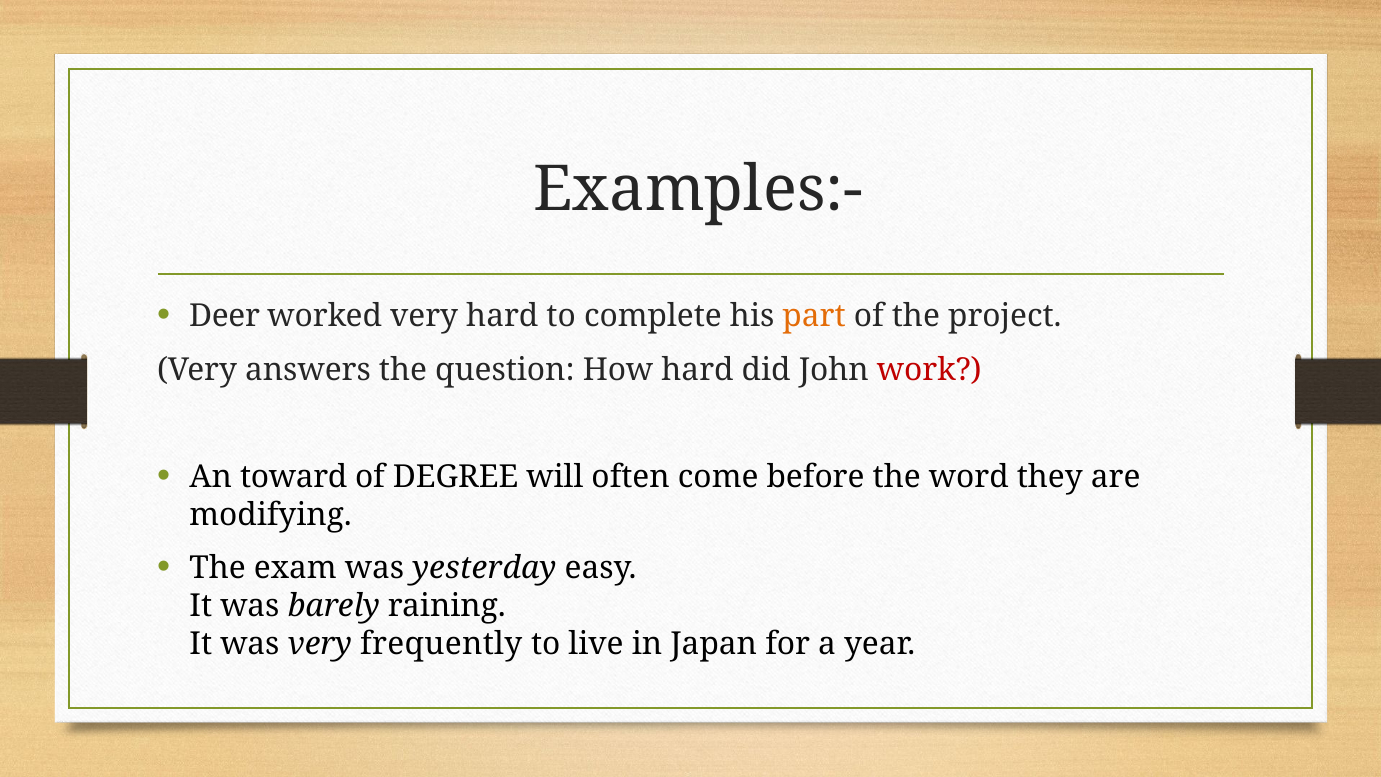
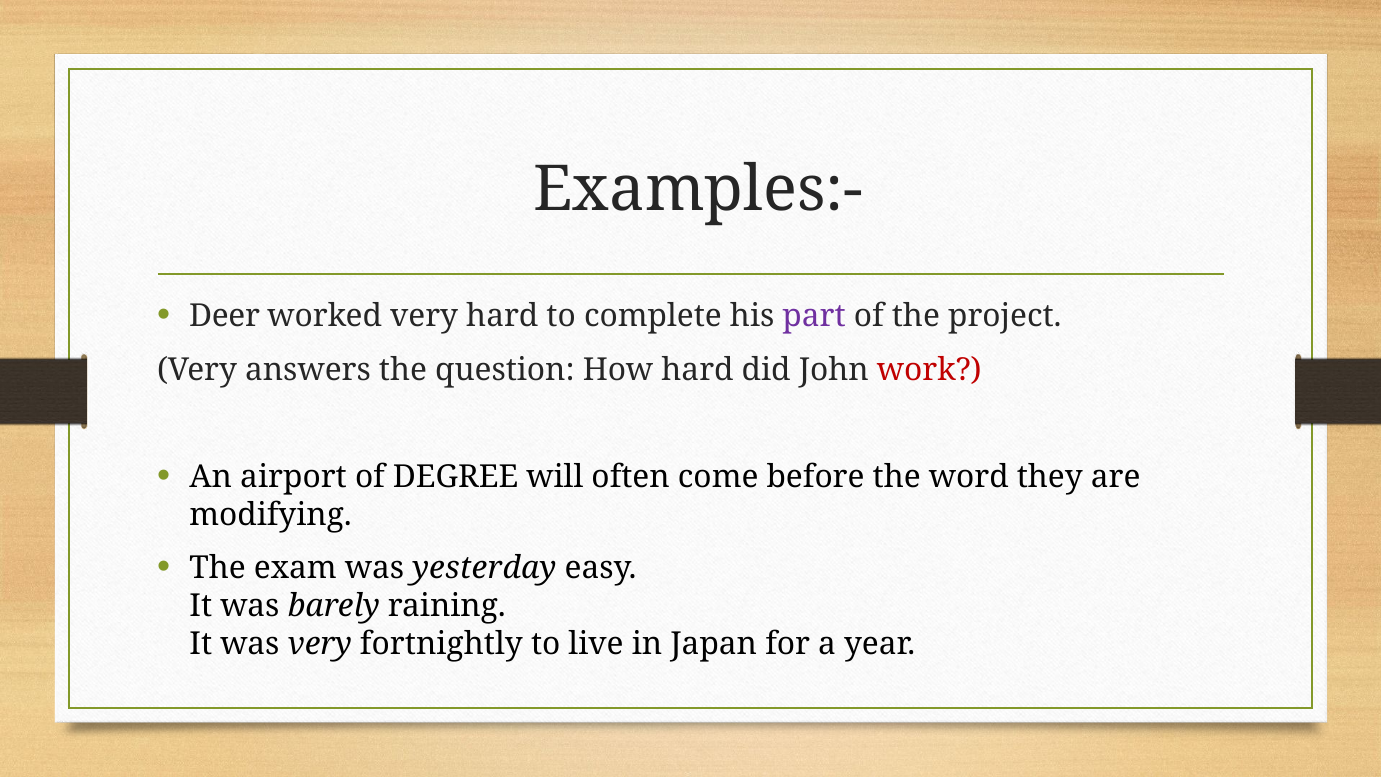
part colour: orange -> purple
toward: toward -> airport
frequently: frequently -> fortnightly
